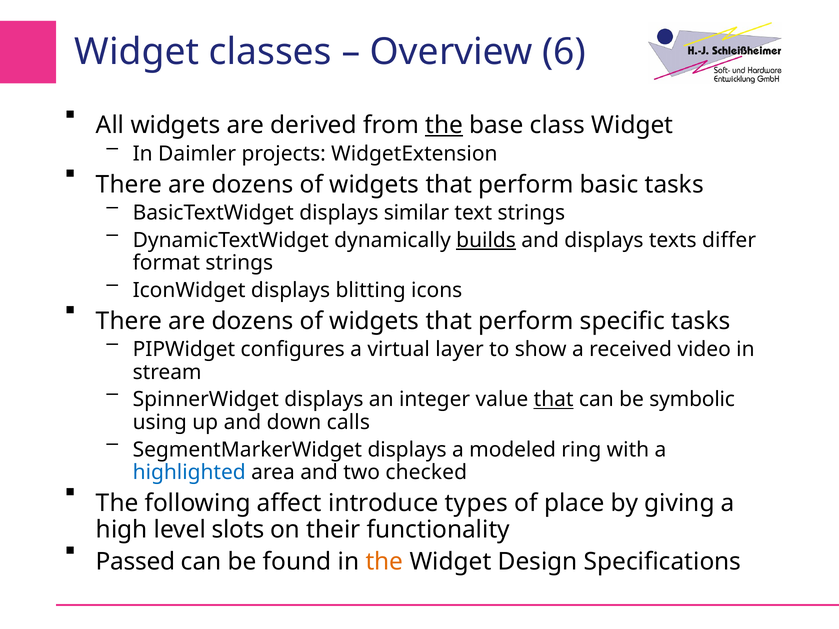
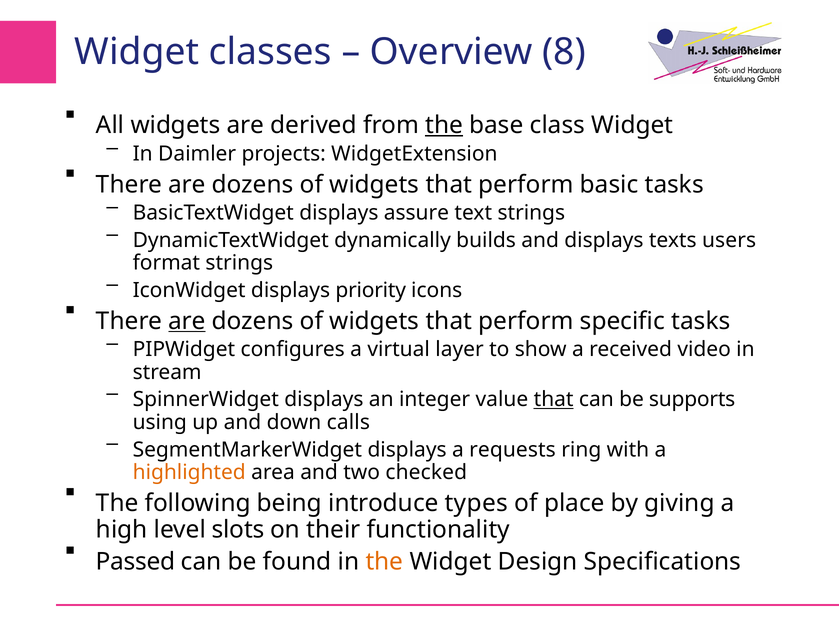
6: 6 -> 8
similar: similar -> assure
builds underline: present -> none
differ: differ -> users
blitting: blitting -> priority
are at (187, 321) underline: none -> present
symbolic: symbolic -> supports
modeled: modeled -> requests
highlighted colour: blue -> orange
affect: affect -> being
